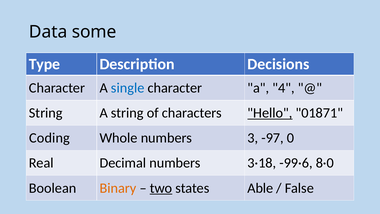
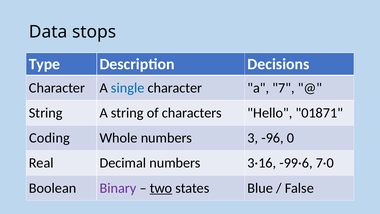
some: some -> stops
4: 4 -> 7
Hello underline: present -> none
-97: -97 -> -96
3·18: 3·18 -> 3·16
8·0: 8·0 -> 7·0
Binary colour: orange -> purple
Able: Able -> Blue
